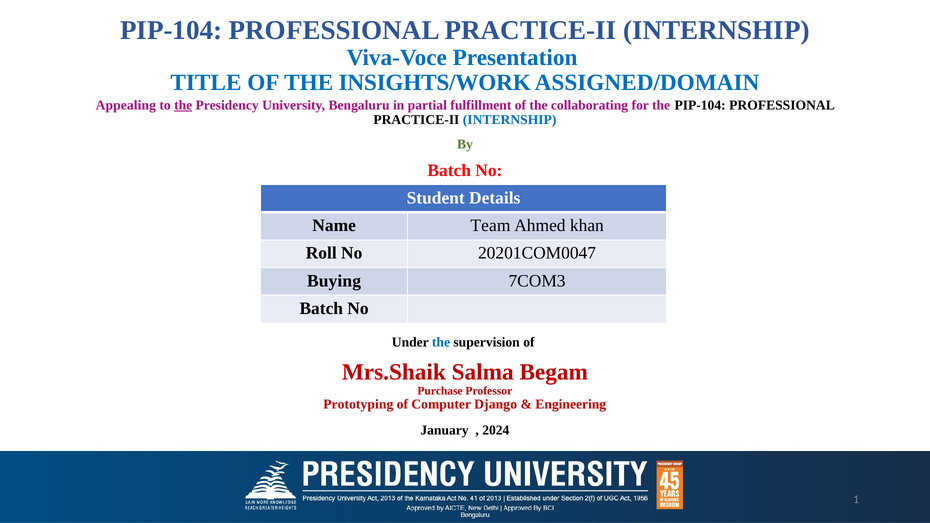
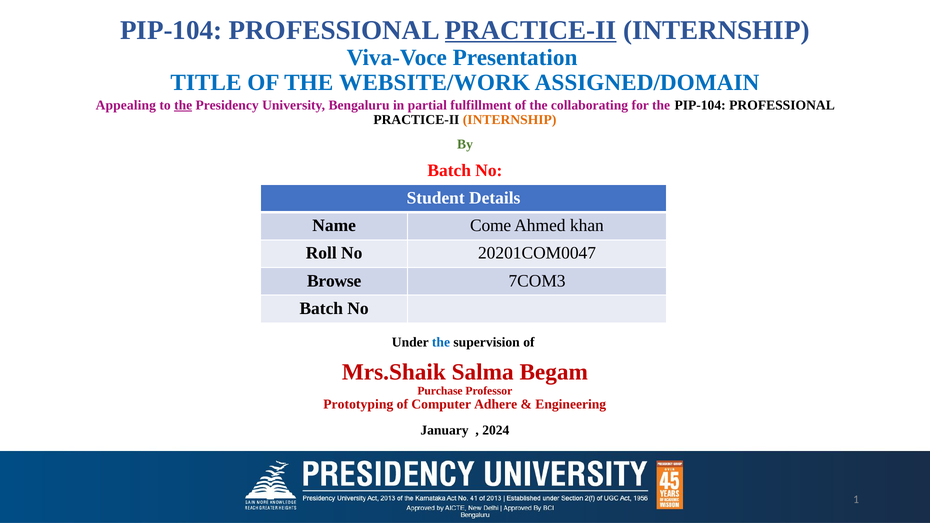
PRACTICE-II at (531, 30) underline: none -> present
INSIGHTS/WORK: INSIGHTS/WORK -> WEBSITE/WORK
INTERNSHIP at (510, 120) colour: blue -> orange
Team: Team -> Come
Buying: Buying -> Browse
Django: Django -> Adhere
